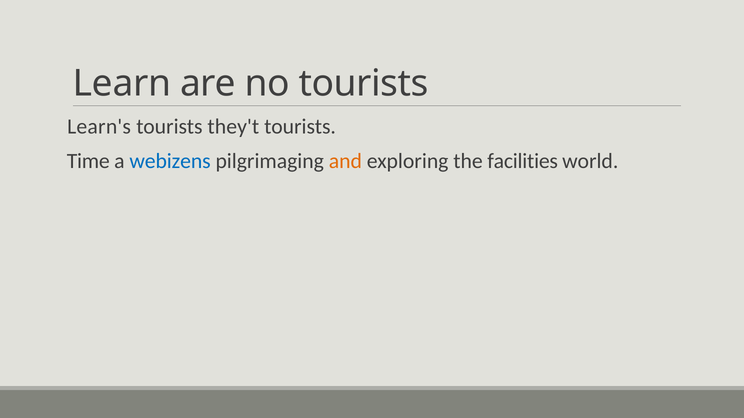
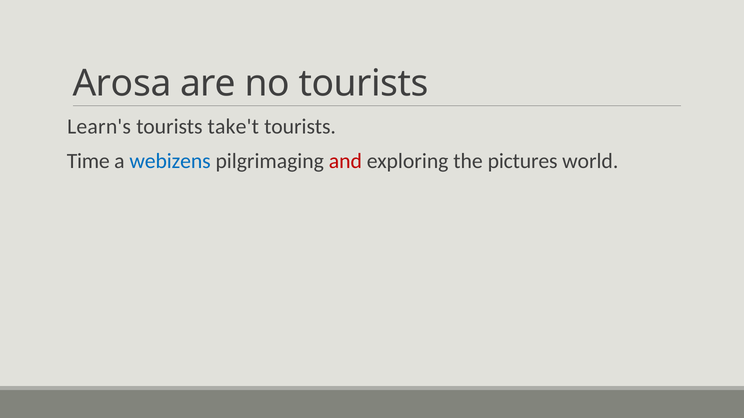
Learn: Learn -> Arosa
they't: they't -> take't
and colour: orange -> red
facilities: facilities -> pictures
